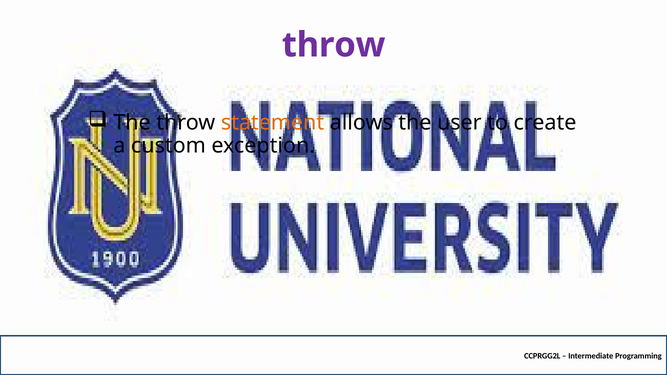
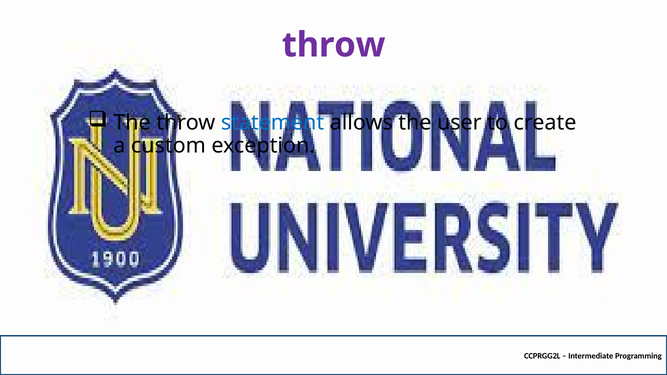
statement colour: orange -> blue
